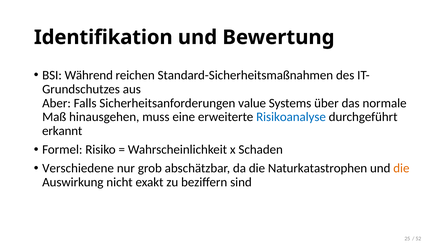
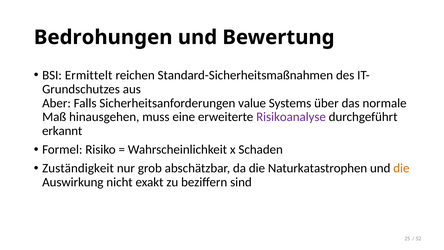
Identifikation: Identifikation -> Bedrohungen
Während: Während -> Ermittelt
Risikoanalyse colour: blue -> purple
Verschiedene: Verschiedene -> Zuständigkeit
